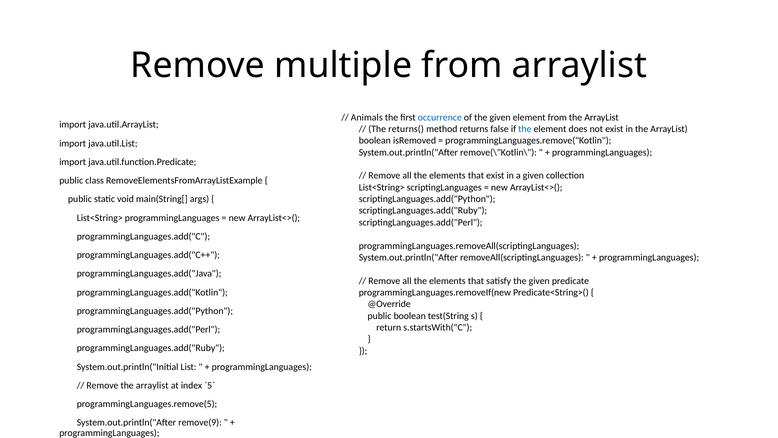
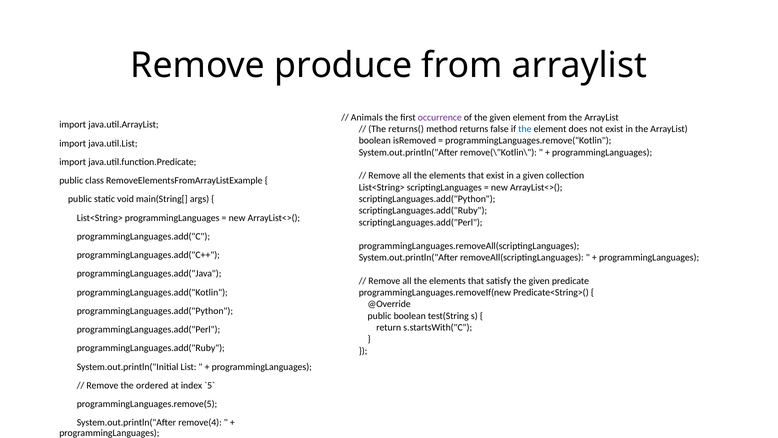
multiple: multiple -> produce
occurrence colour: blue -> purple
Remove the arraylist: arraylist -> ordered
remove(9: remove(9 -> remove(4
